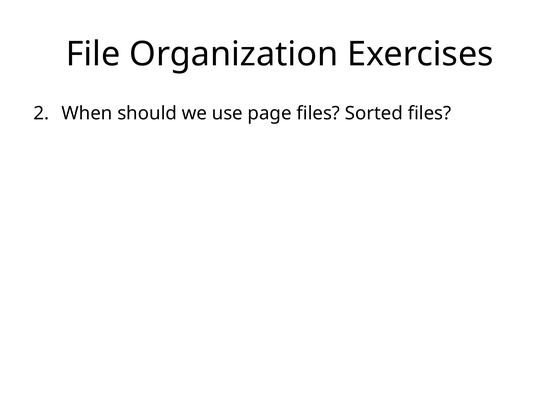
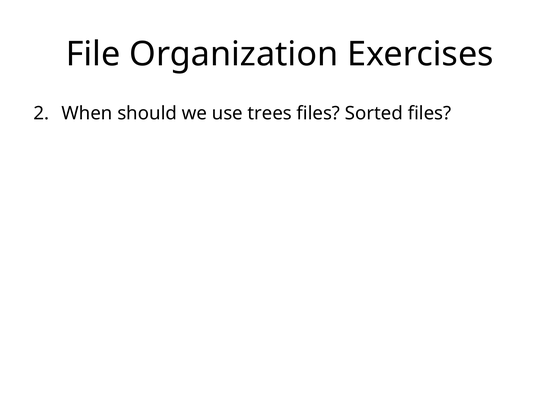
page: page -> trees
